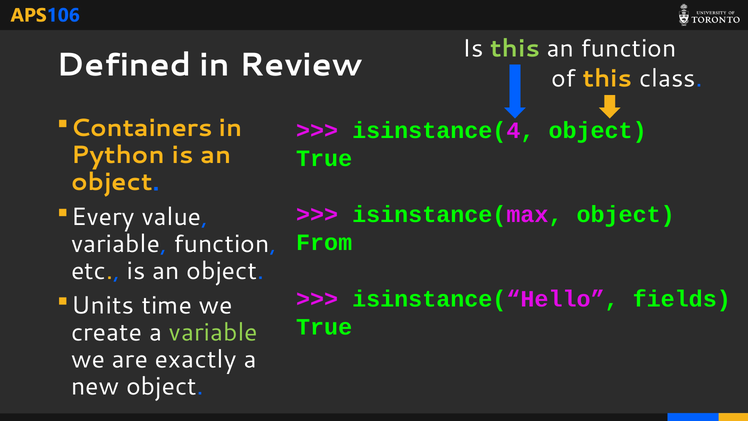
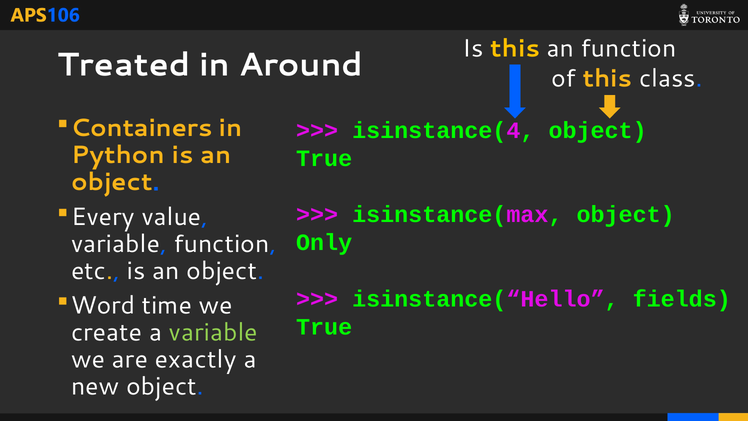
this at (515, 48) colour: light green -> yellow
Defined: Defined -> Treated
Review: Review -> Around
From: From -> Only
Units: Units -> Word
